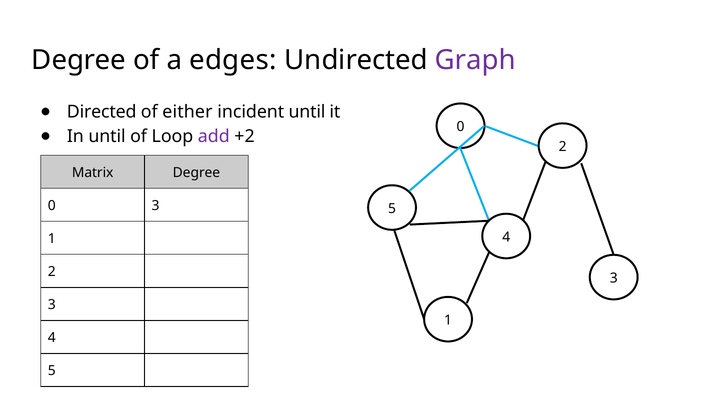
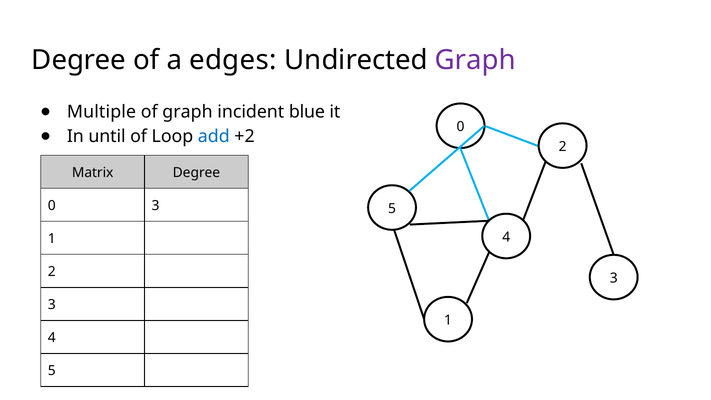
Directed: Directed -> Multiple
of either: either -> graph
incident until: until -> blue
add colour: purple -> blue
